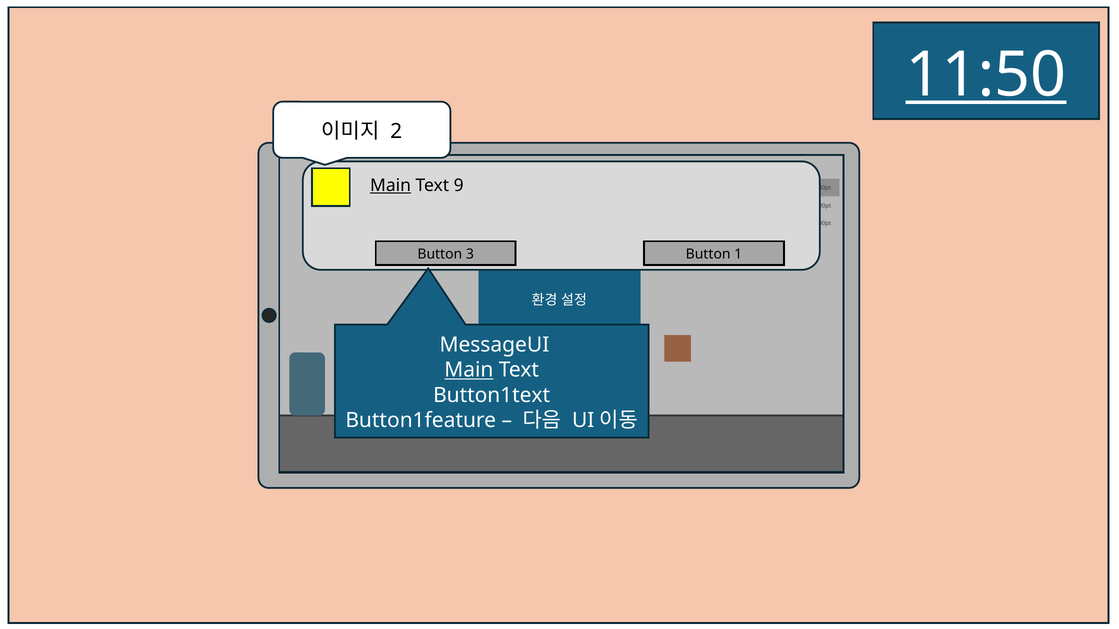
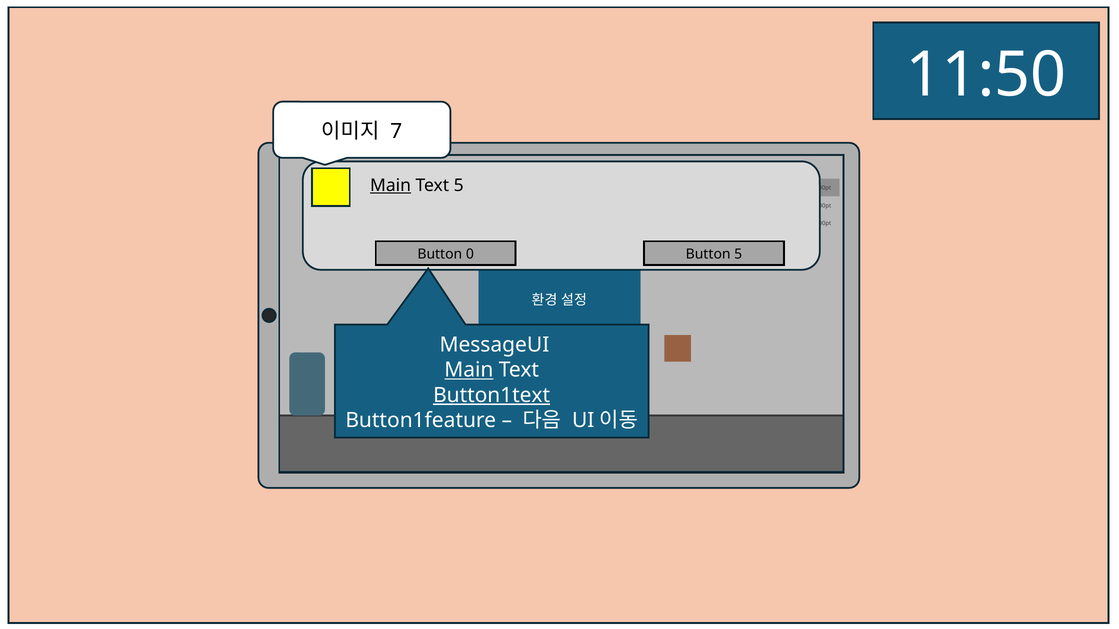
11:50 underline: present -> none
2 at (396, 131): 2 -> 7
Text 9: 9 -> 5
Button 3: 3 -> 0
Button 1: 1 -> 5
Button1text underline: none -> present
